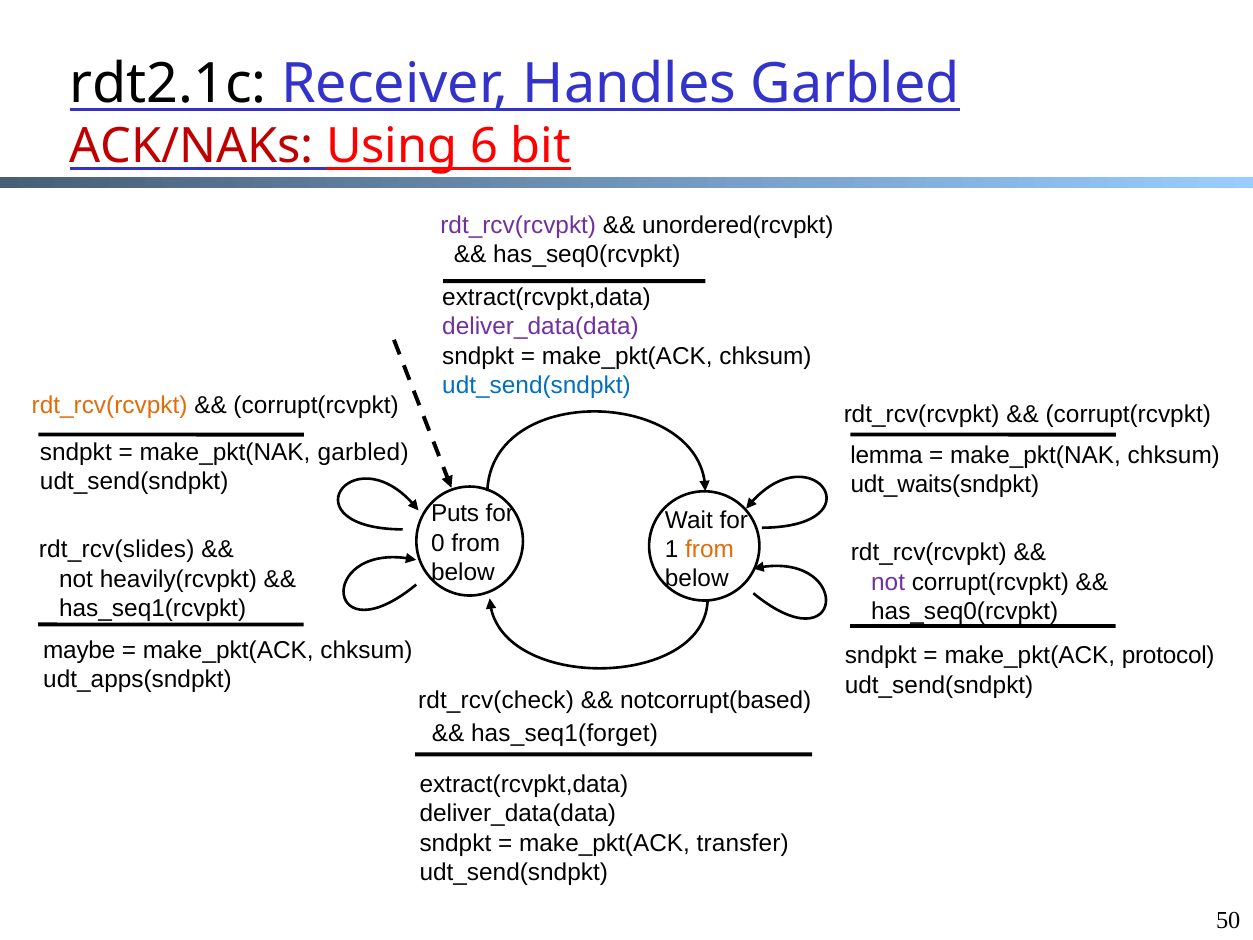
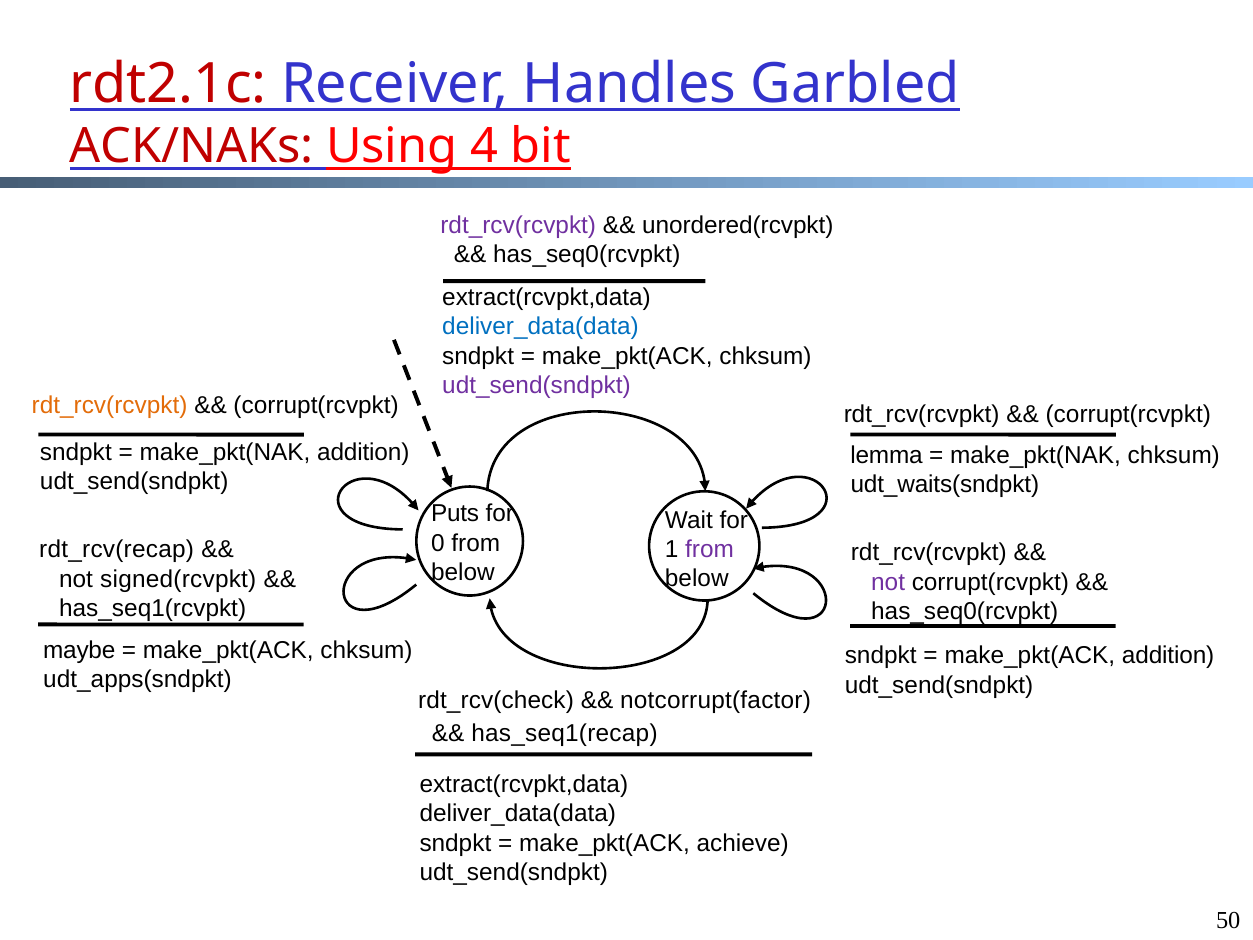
rdt2.1c colour: black -> red
6: 6 -> 4
deliver_data(data at (540, 327) colour: purple -> blue
udt_send(sndpkt at (536, 385) colour: blue -> purple
make_pkt(NAK garbled: garbled -> addition
from at (710, 549) colour: orange -> purple
rdt_rcv(slides: rdt_rcv(slides -> rdt_rcv(recap
heavily(rcvpkt: heavily(rcvpkt -> signed(rcvpkt
make_pkt(ACK protocol: protocol -> addition
notcorrupt(based: notcorrupt(based -> notcorrupt(factor
has_seq1(forget: has_seq1(forget -> has_seq1(recap
transfer: transfer -> achieve
